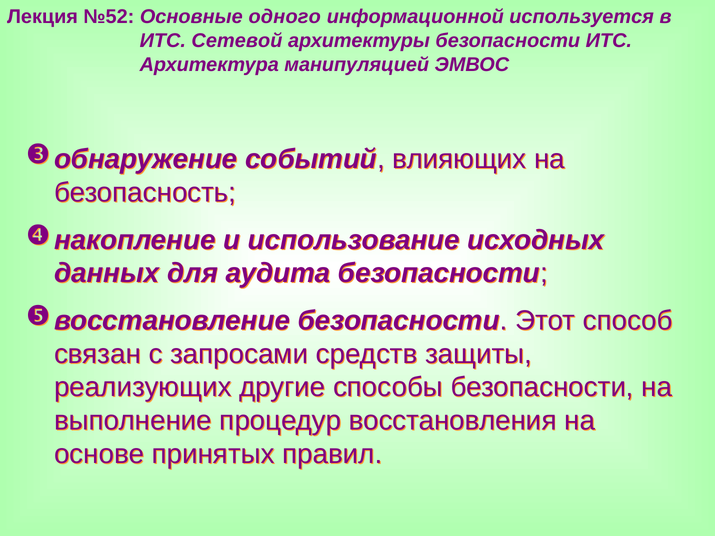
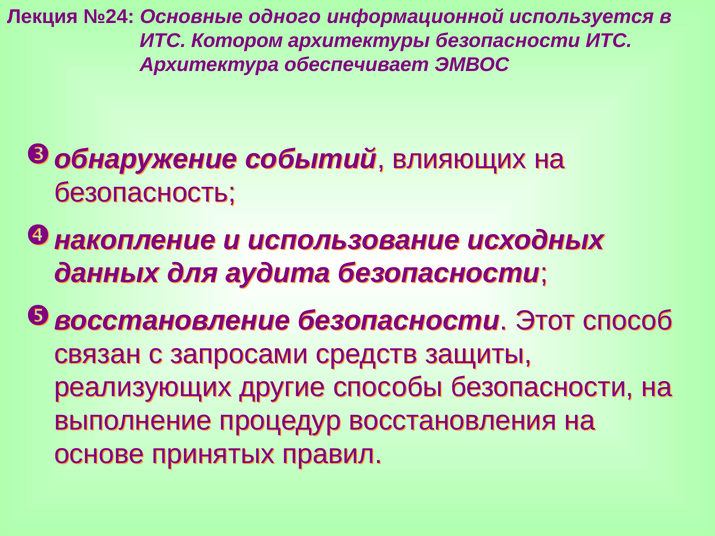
№52: №52 -> №24
Сетевой: Сетевой -> Котором
манипуляцией: манипуляцией -> обеспечивает
